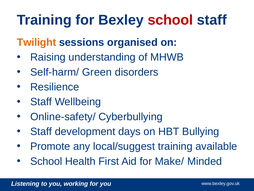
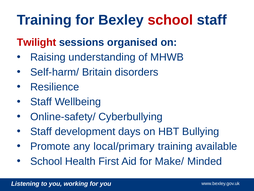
Twilight colour: orange -> red
Green: Green -> Britain
local/suggest: local/suggest -> local/primary
